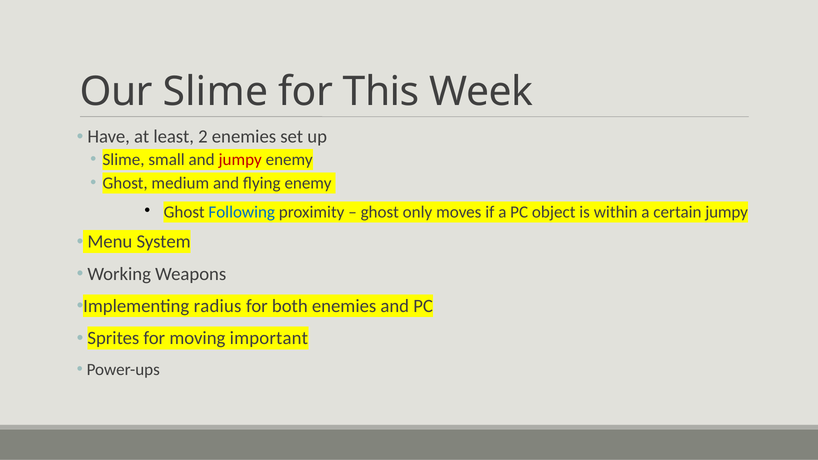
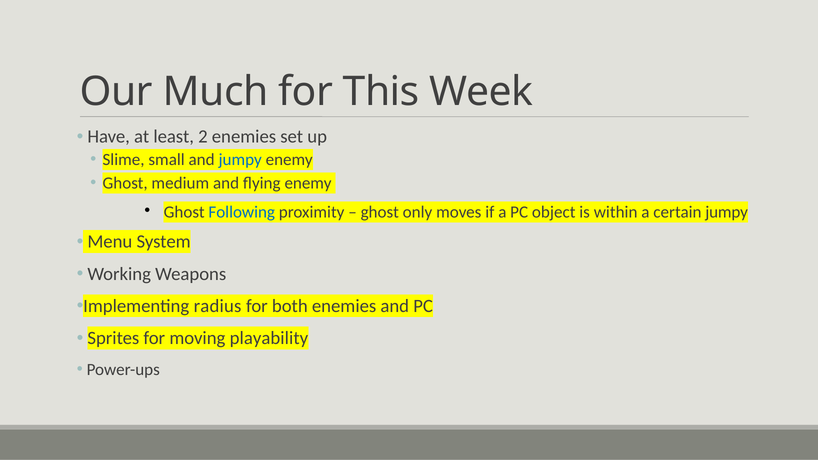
Our Slime: Slime -> Much
jumpy at (240, 160) colour: red -> blue
important: important -> playability
